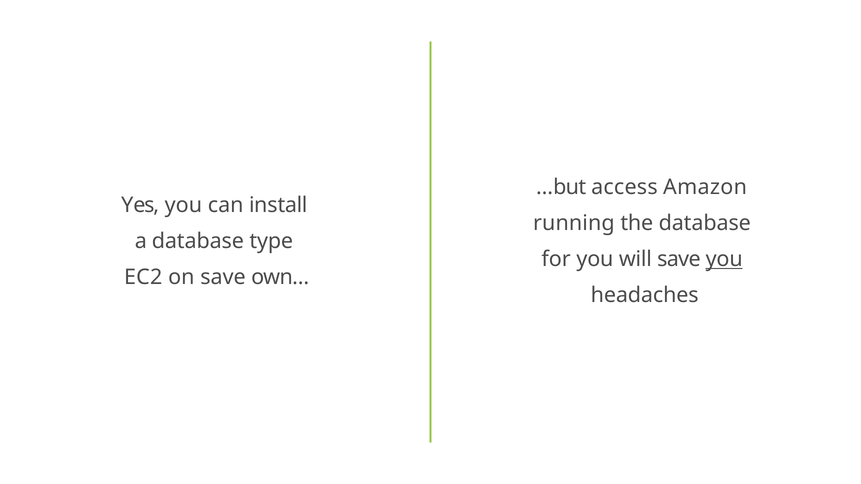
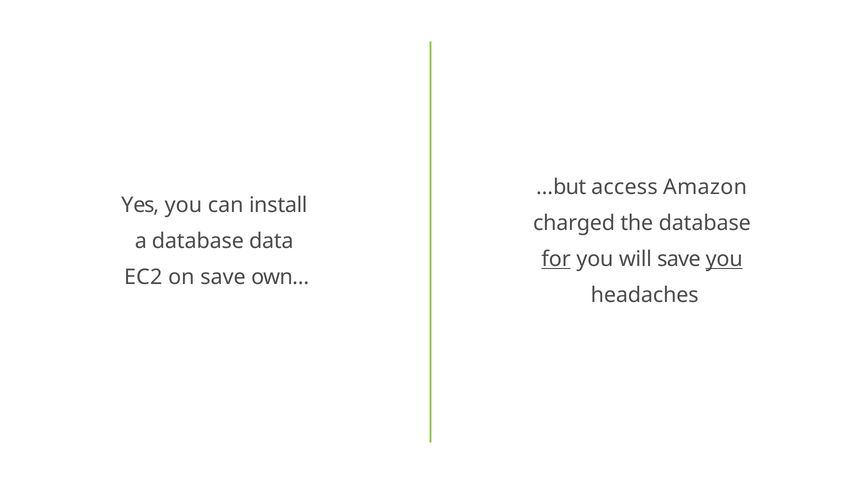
running: running -> charged
type: type -> data
for underline: none -> present
